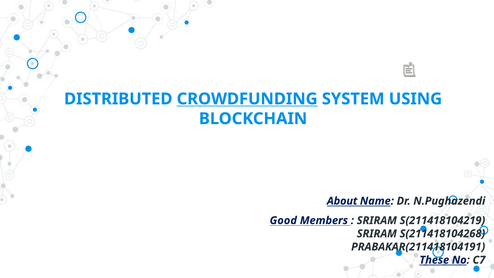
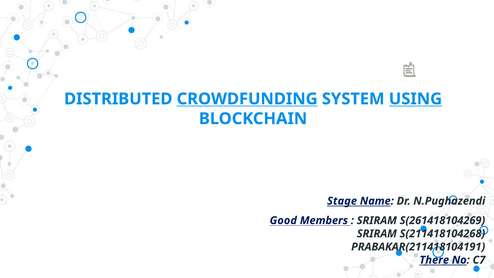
USING underline: none -> present
About: About -> Stage
S(211418104219: S(211418104219 -> S(261418104269
These: These -> There
